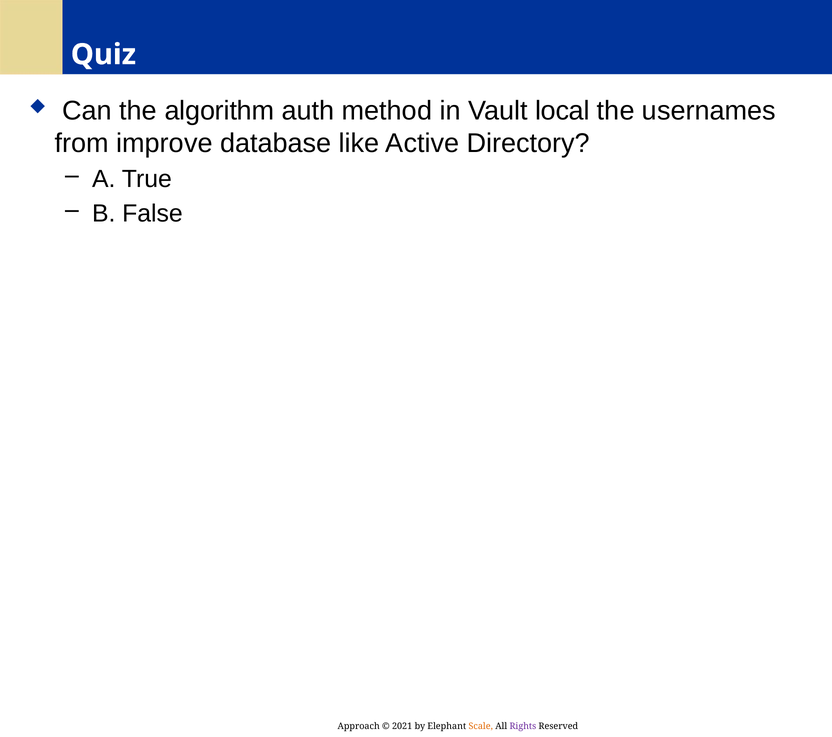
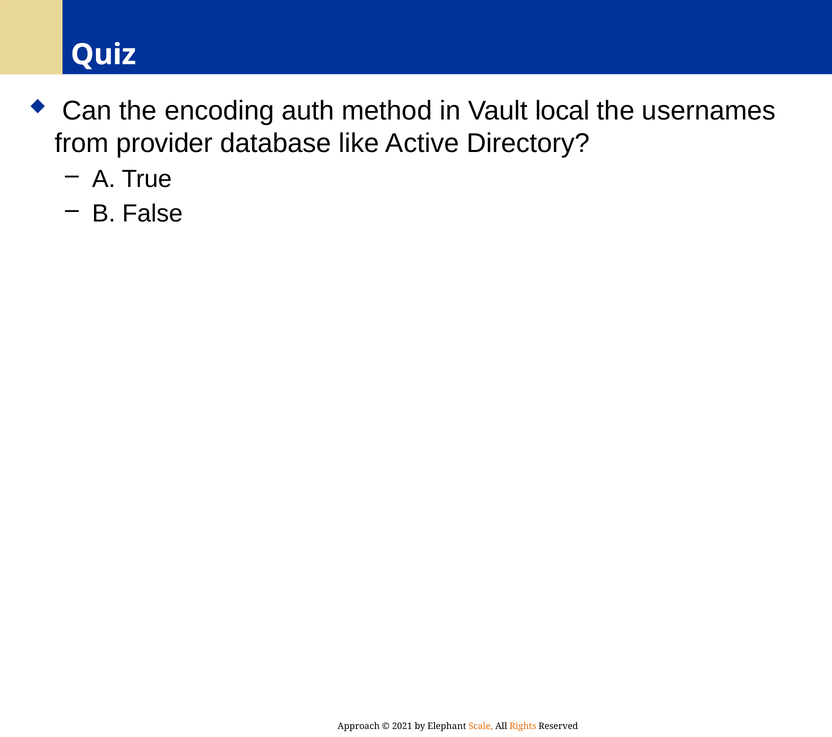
algorithm: algorithm -> encoding
improve: improve -> provider
Rights colour: purple -> orange
